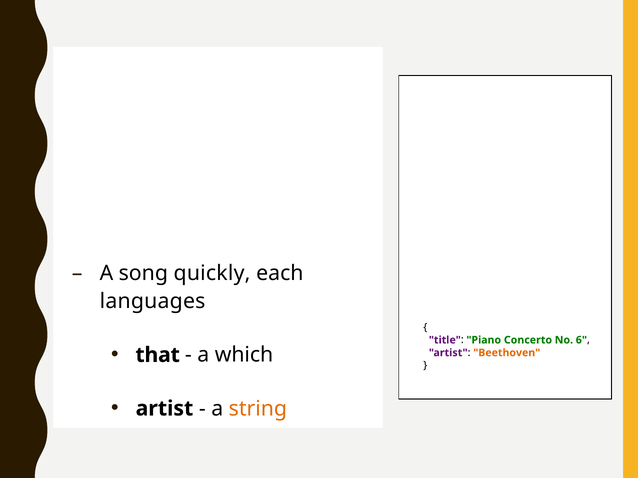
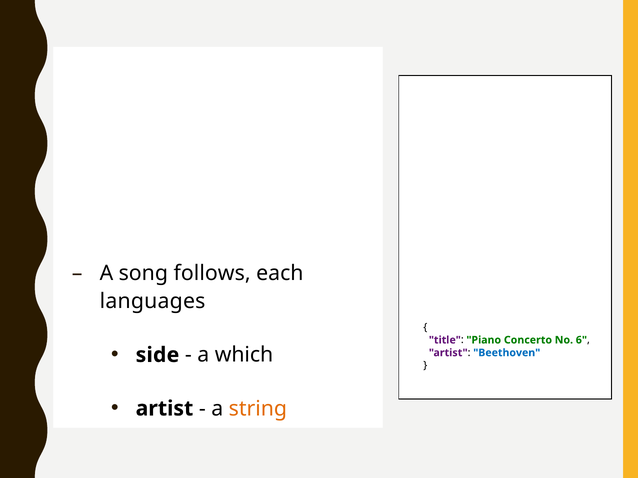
quickly: quickly -> follows
that: that -> side
Beethoven colour: orange -> blue
